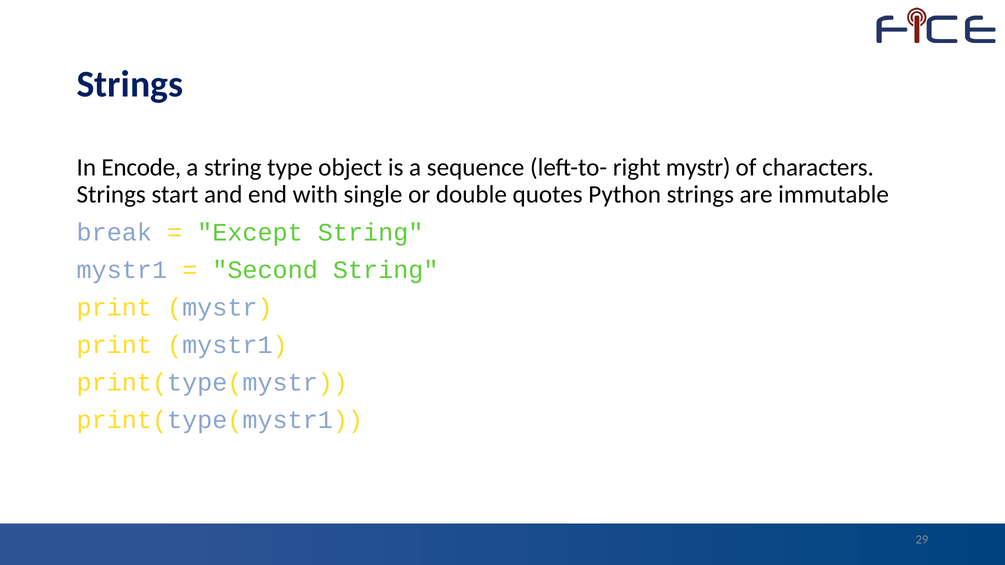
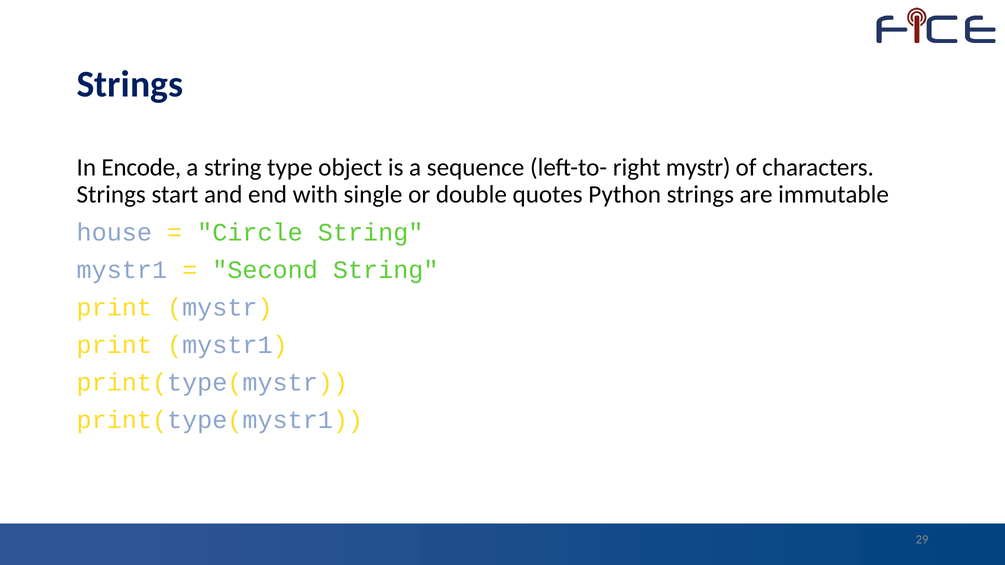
break: break -> house
Except: Except -> Circle
